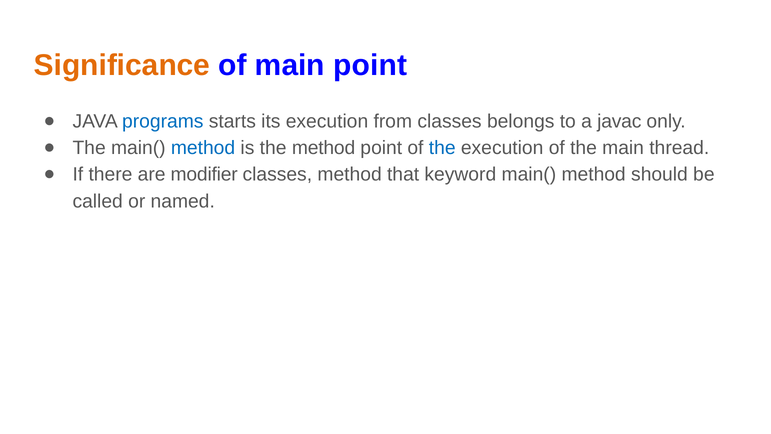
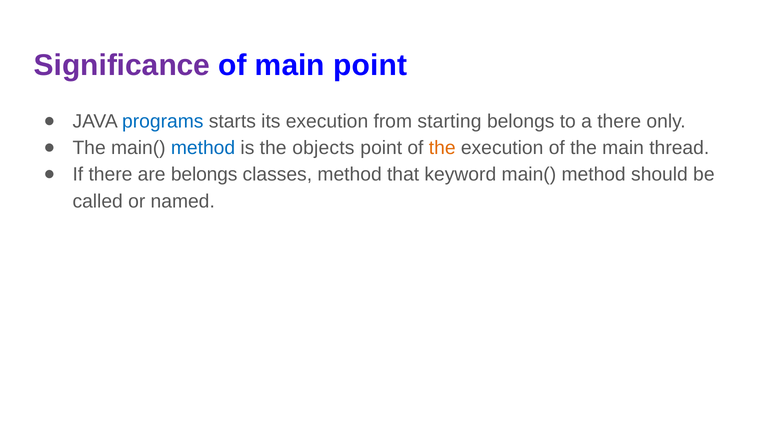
Significance colour: orange -> purple
from classes: classes -> starting
a javac: javac -> there
the method: method -> objects
the at (442, 148) colour: blue -> orange
are modifier: modifier -> belongs
